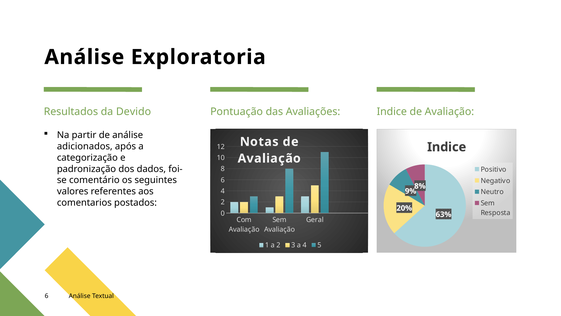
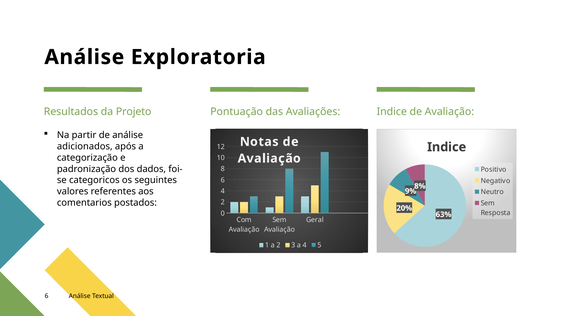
Devido: Devido -> Projeto
comentário: comentário -> categoricos
